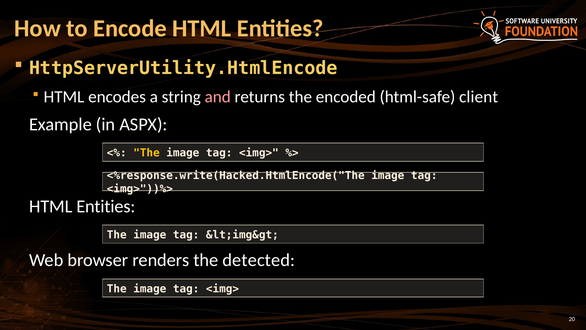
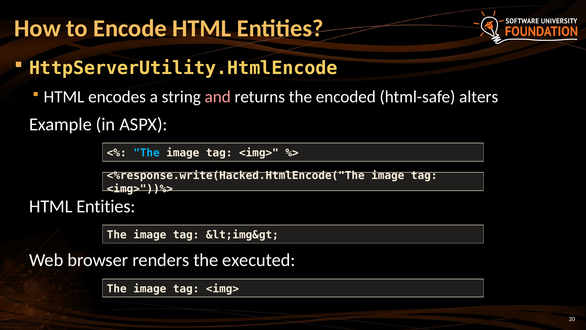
client: client -> alters
The at (146, 153) colour: yellow -> light blue
detected: detected -> executed
